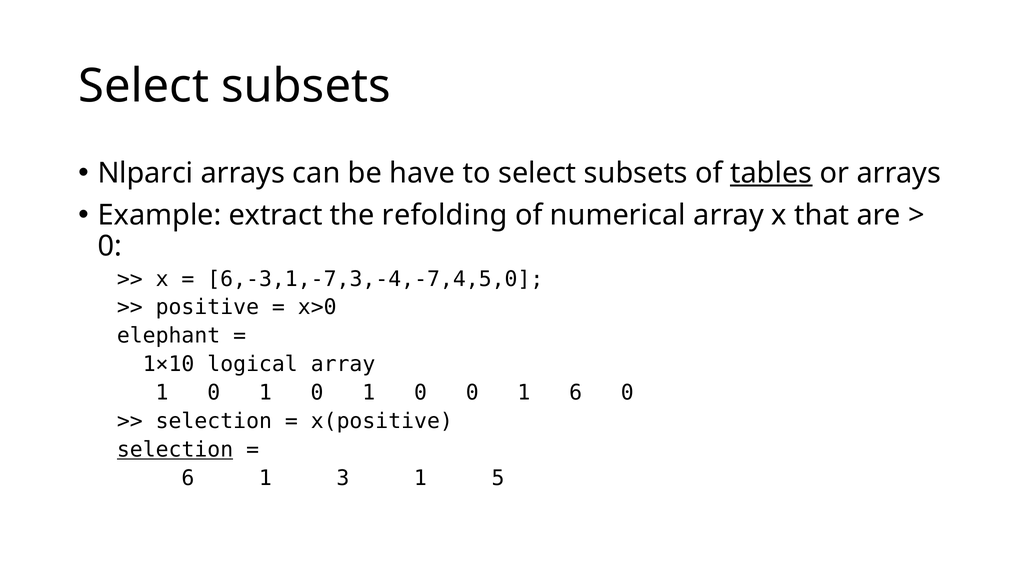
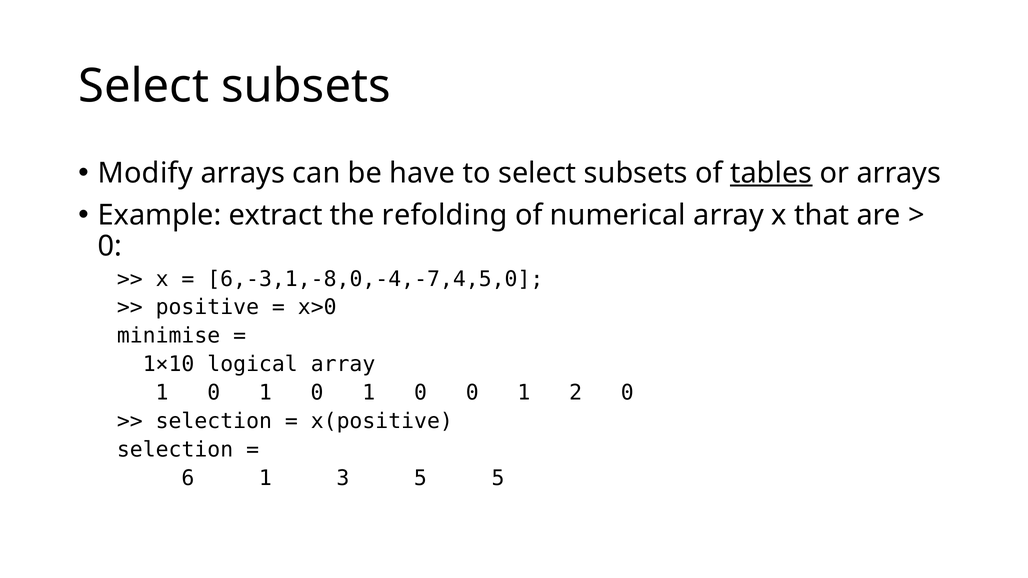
Nlparci: Nlparci -> Modify
6,-3,1,-7,3,-4,-7,4,5,0: 6,-3,1,-7,3,-4,-7,4,5,0 -> 6,-3,1,-8,0,-4,-7,4,5,0
elephant: elephant -> minimise
1 6: 6 -> 2
selection at (175, 450) underline: present -> none
3 1: 1 -> 5
